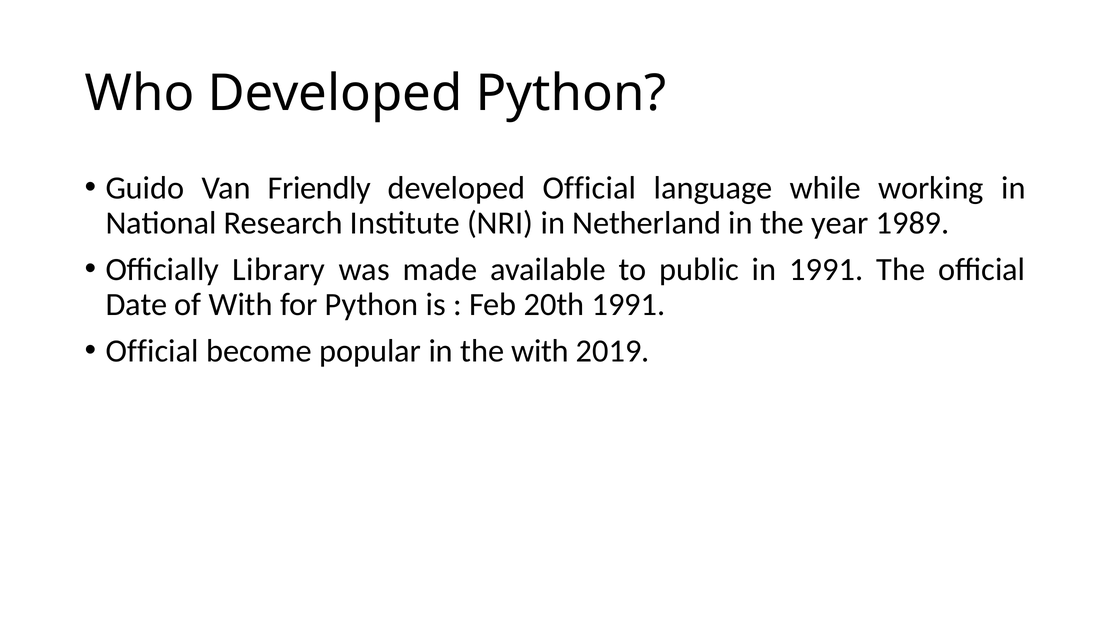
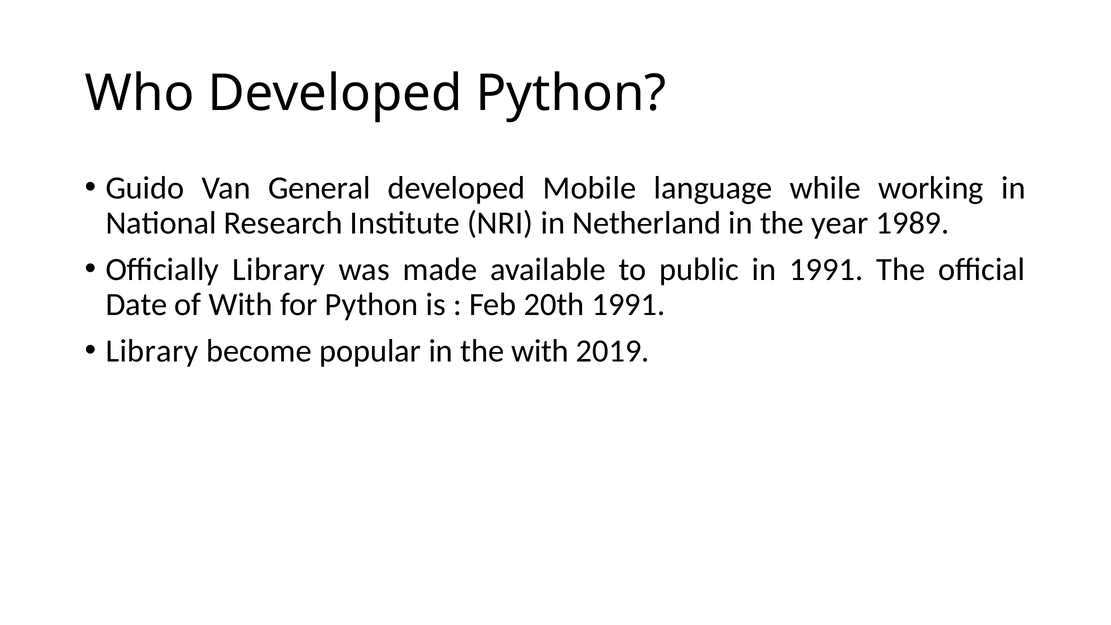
Friendly: Friendly -> General
developed Official: Official -> Mobile
Official at (152, 351): Official -> Library
